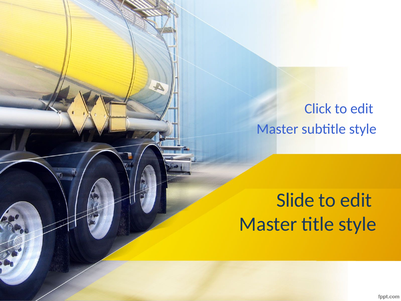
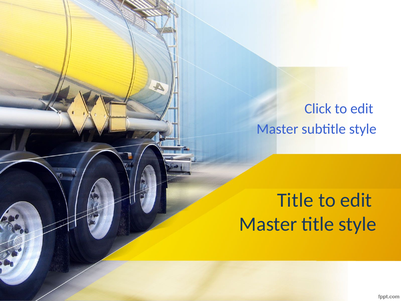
Slide at (295, 200): Slide -> Title
